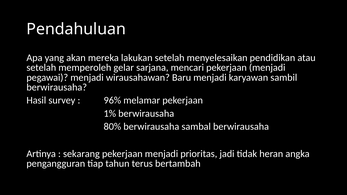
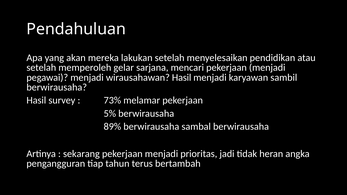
wirausahawan Baru: Baru -> Hasil
96%: 96% -> 73%
1%: 1% -> 5%
80%: 80% -> 89%
